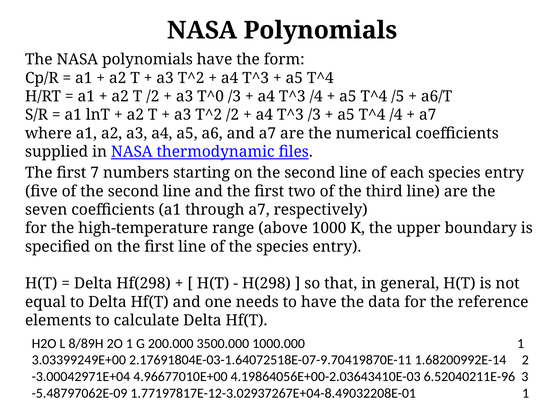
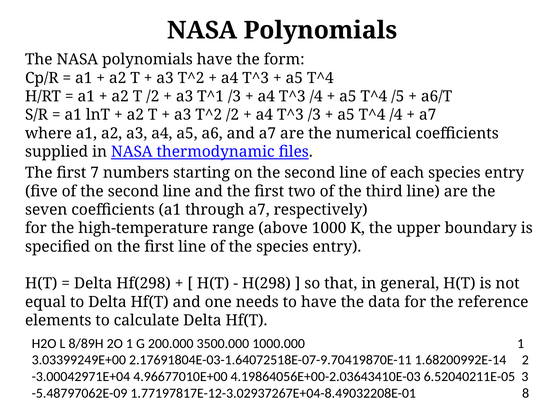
T^0: T^0 -> T^1
6.52040211E-96: 6.52040211E-96 -> 6.52040211E-05
1.77197817E-12-3.02937267E+04-8.49032208E-01 1: 1 -> 8
